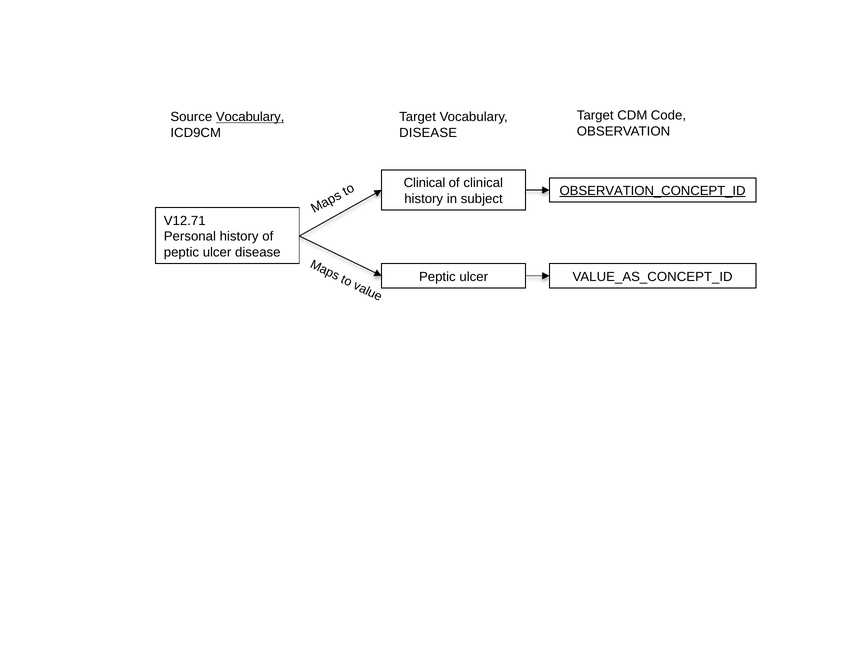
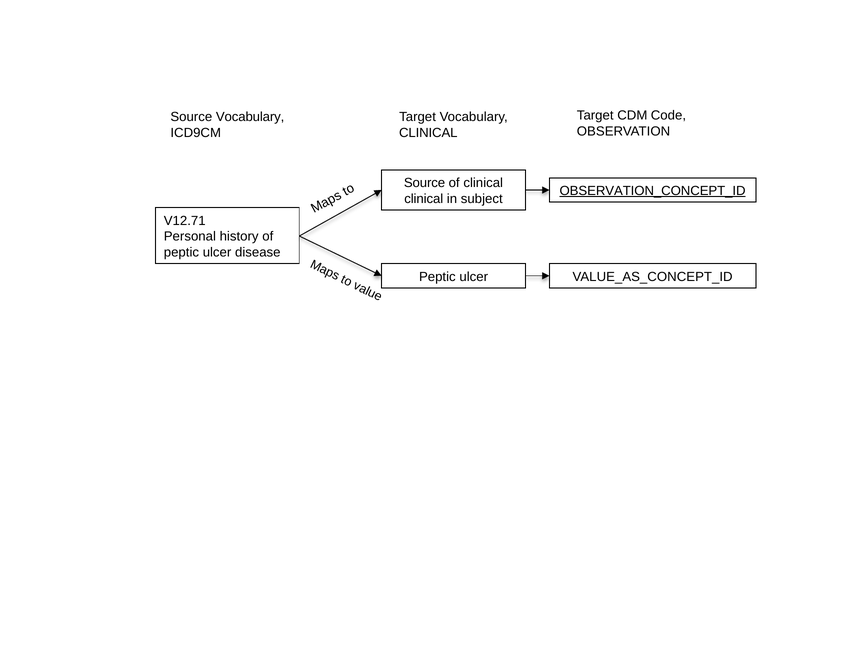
Vocabulary at (250, 117) underline: present -> none
DISEASE at (428, 133): DISEASE -> CLINICAL
Clinical at (425, 183): Clinical -> Source
history at (424, 199): history -> clinical
